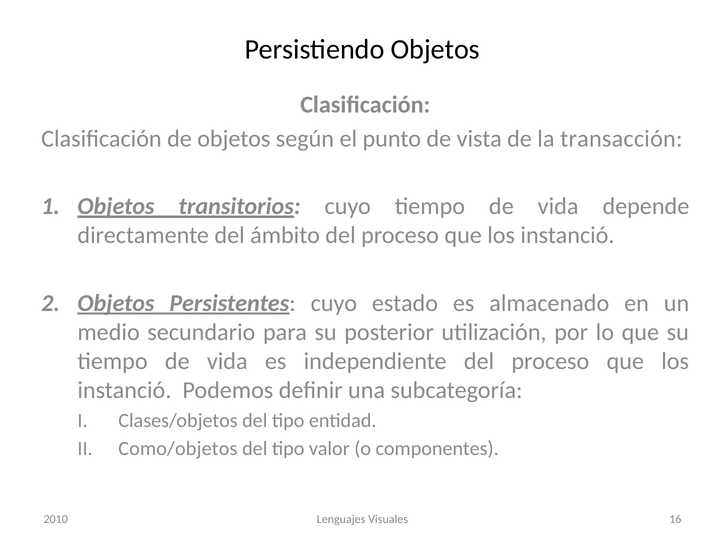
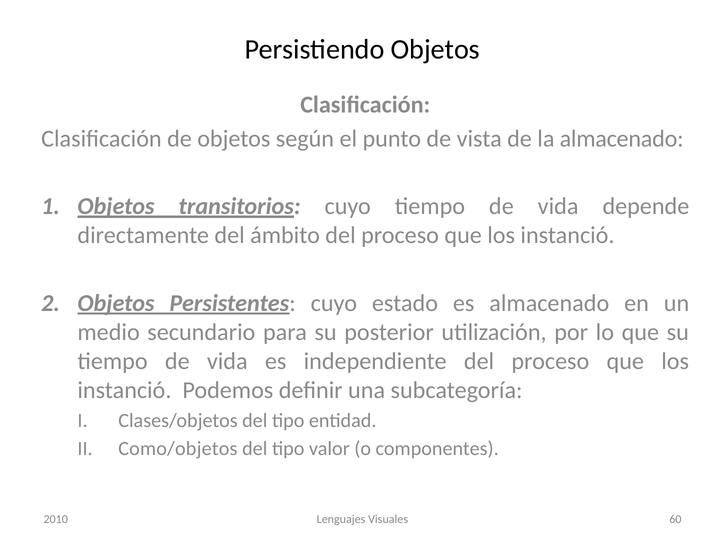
la transacción: transacción -> almacenado
16: 16 -> 60
